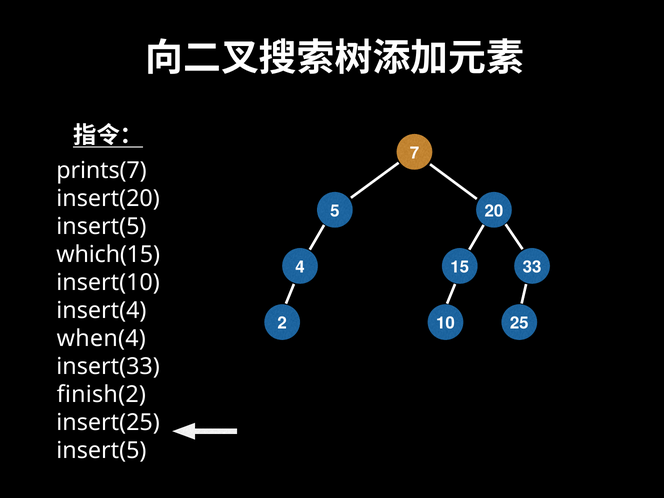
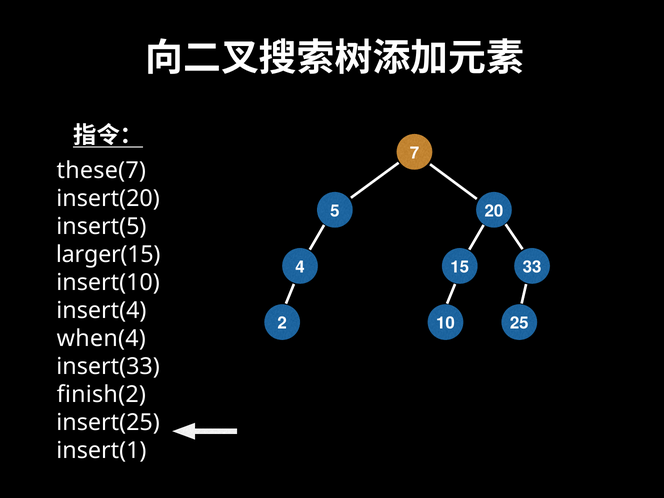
prints(7: prints(7 -> these(7
which(15: which(15 -> larger(15
insert(5 at (101, 451): insert(5 -> insert(1
